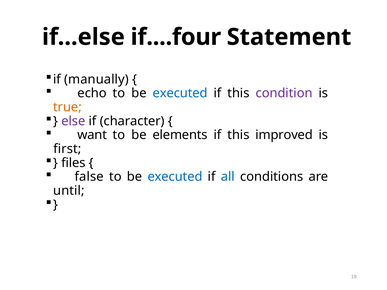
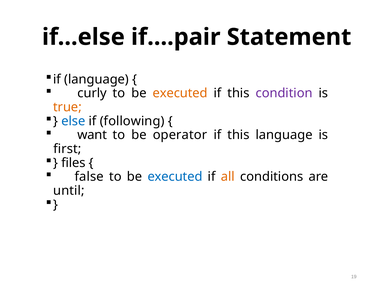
if....four: if....four -> if....pair
if manually: manually -> language
echo: echo -> curly
executed at (180, 93) colour: blue -> orange
else colour: purple -> blue
character: character -> following
elements: elements -> operator
this improved: improved -> language
all colour: blue -> orange
